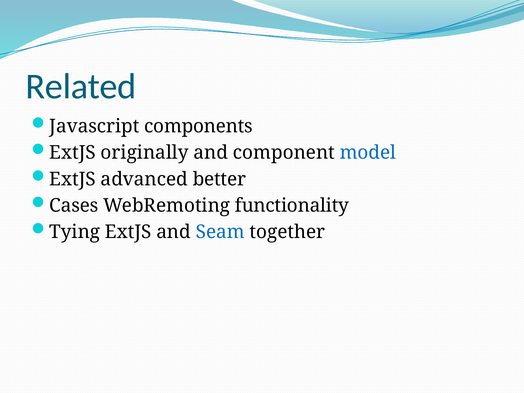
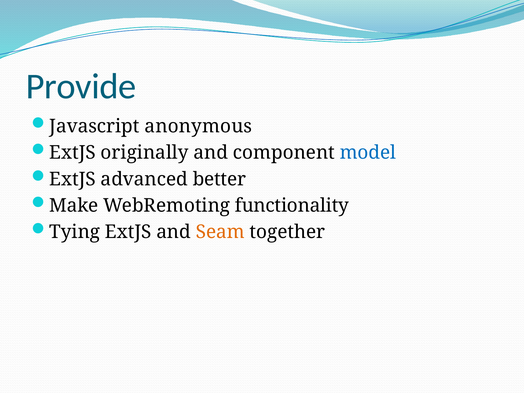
Related: Related -> Provide
components: components -> anonymous
Cases: Cases -> Make
Seam colour: blue -> orange
